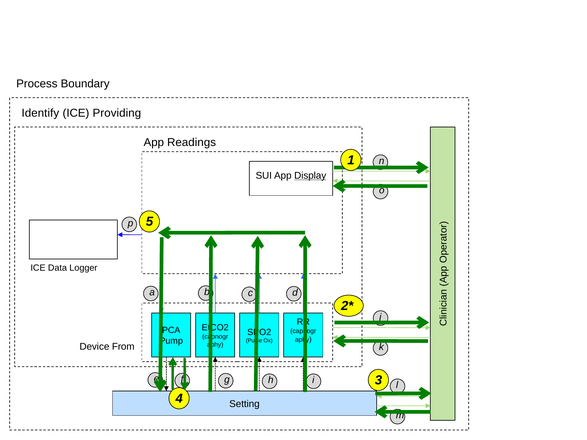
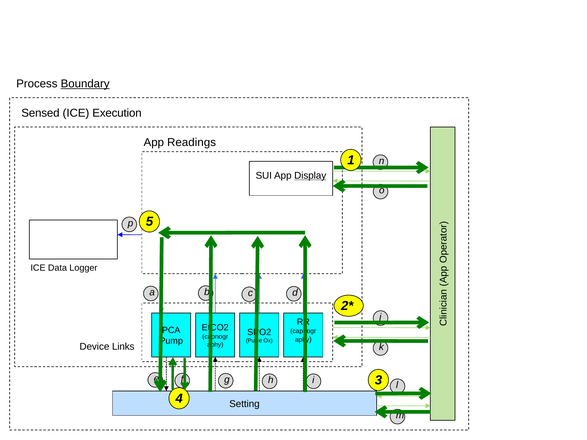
Boundary underline: none -> present
Identify: Identify -> Sensed
Providing: Providing -> Execution
From: From -> Links
